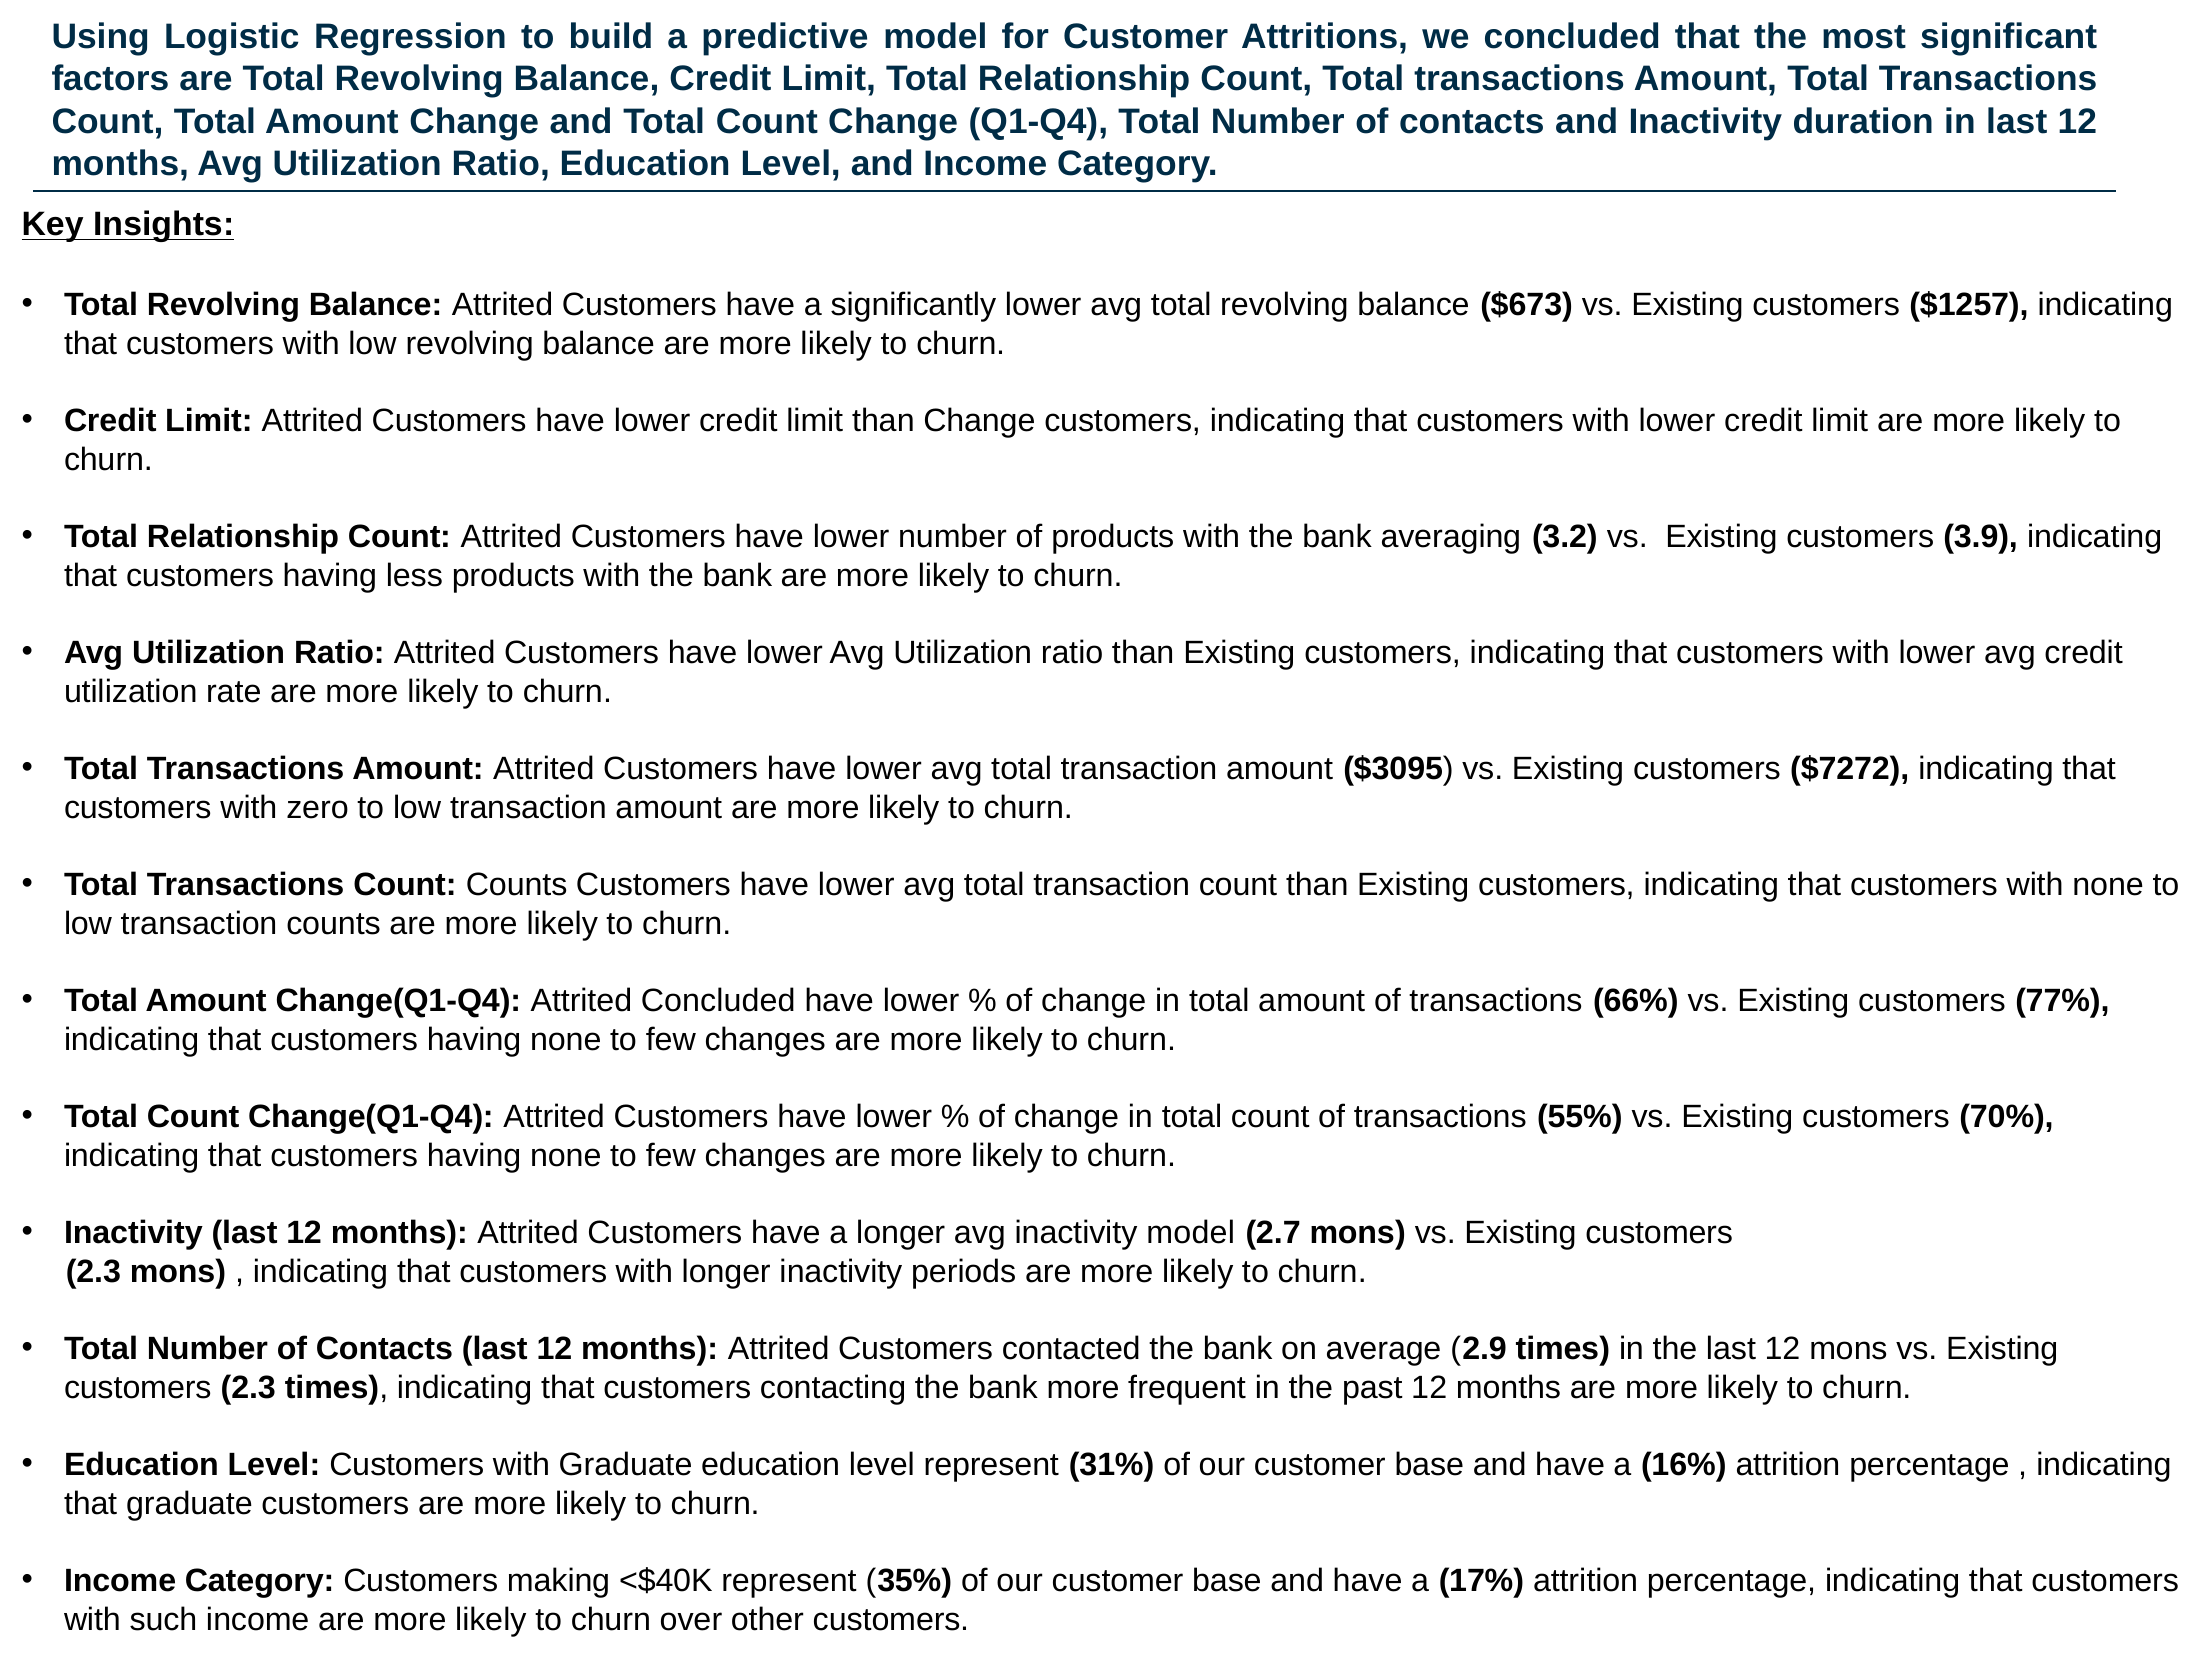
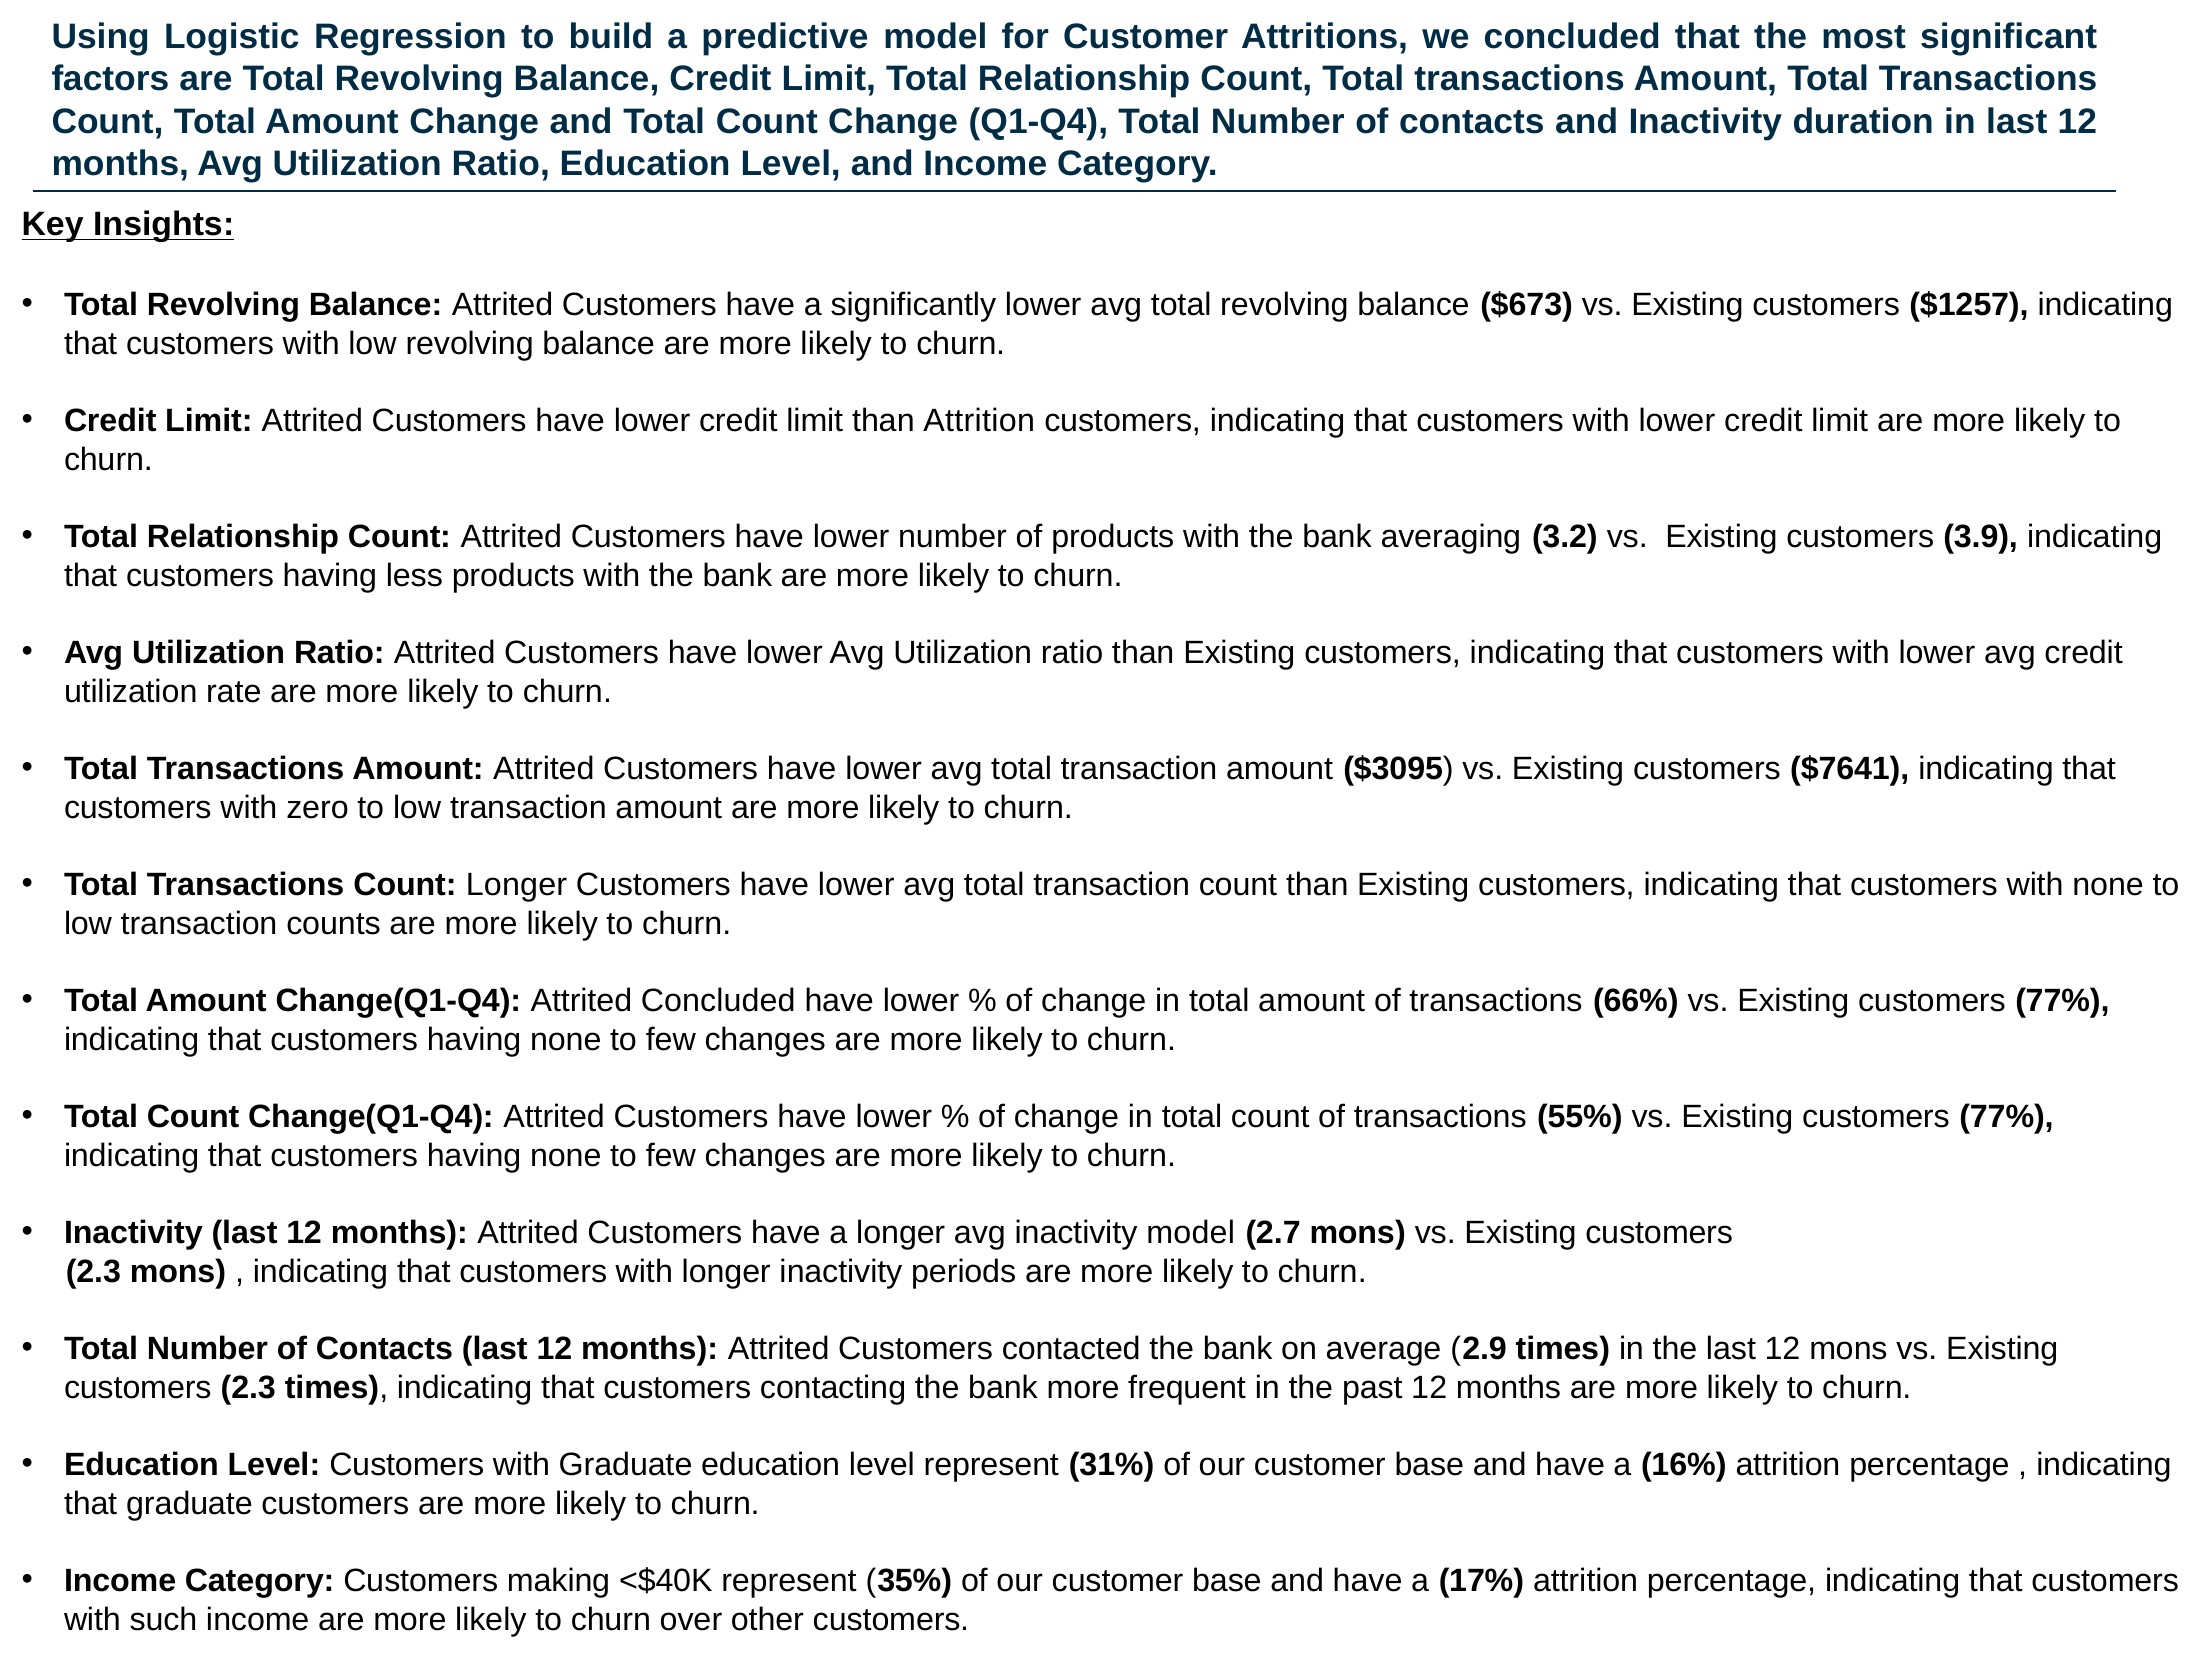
than Change: Change -> Attrition
$7272: $7272 -> $7641
Count Counts: Counts -> Longer
70% at (2006, 1117): 70% -> 77%
